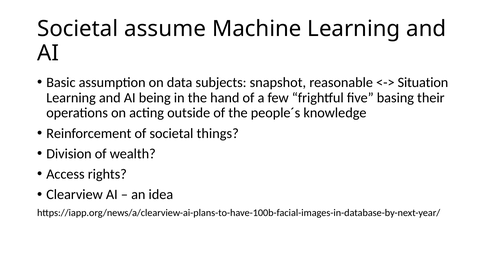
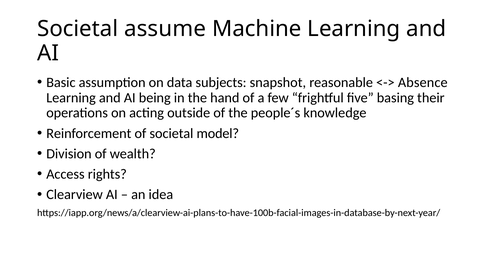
Situation: Situation -> Absence
things: things -> model
